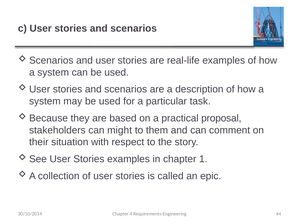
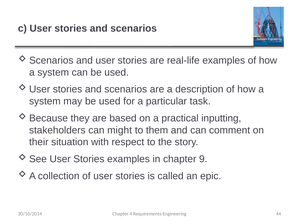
proposal: proposal -> inputting
1: 1 -> 9
